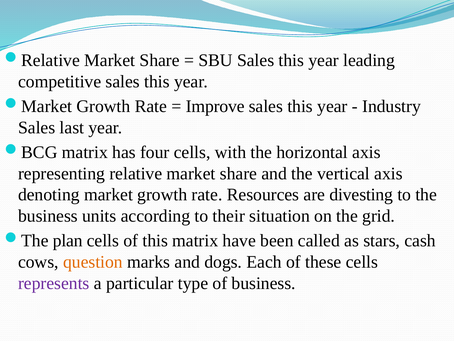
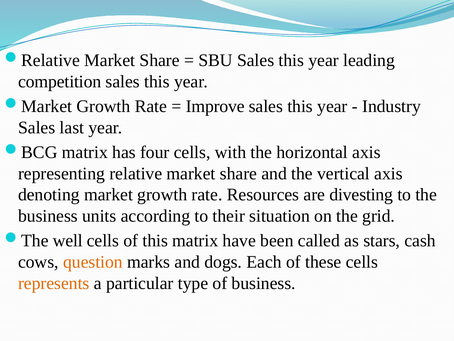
competitive: competitive -> competition
plan: plan -> well
represents colour: purple -> orange
